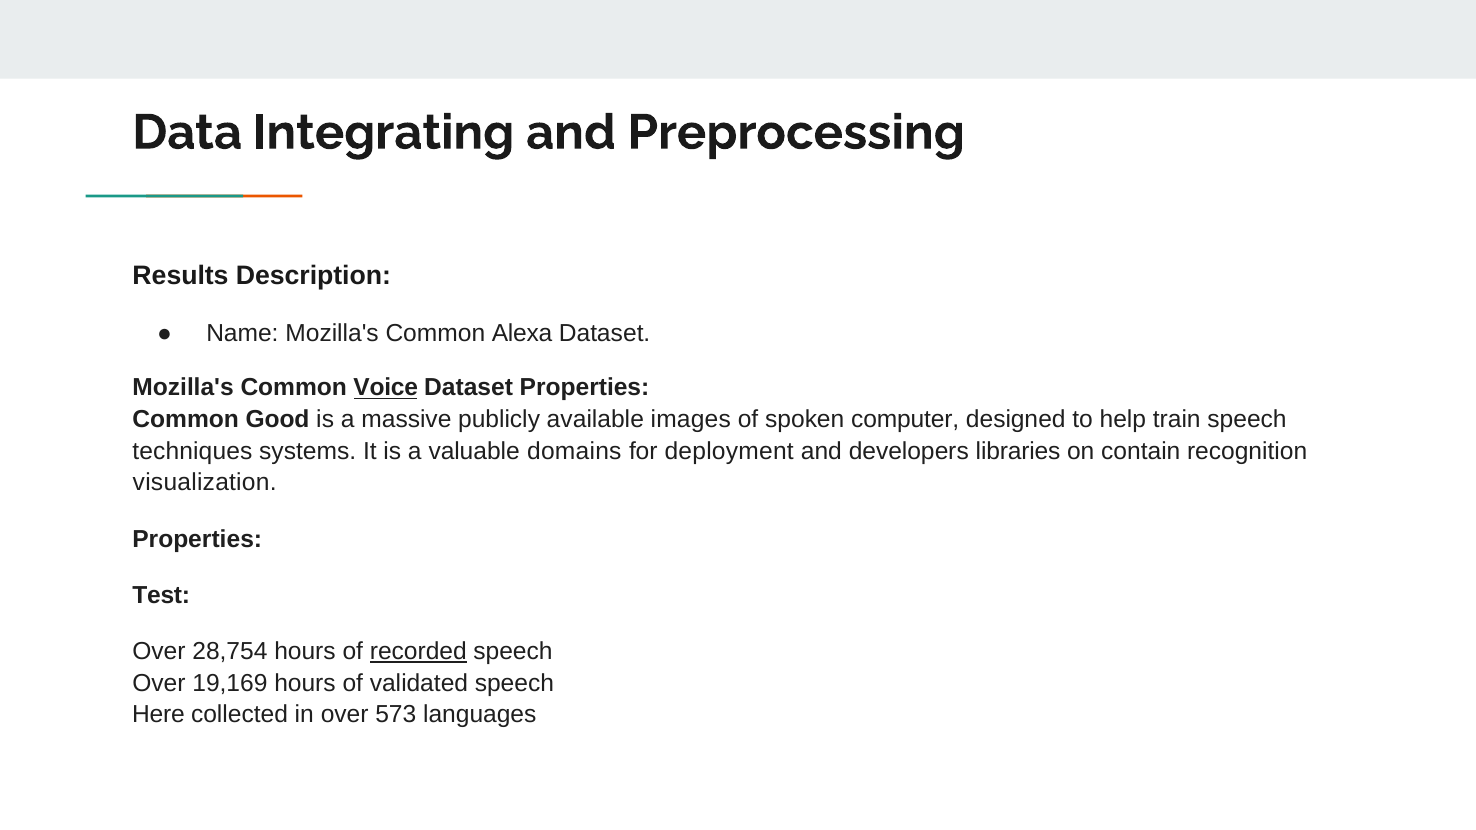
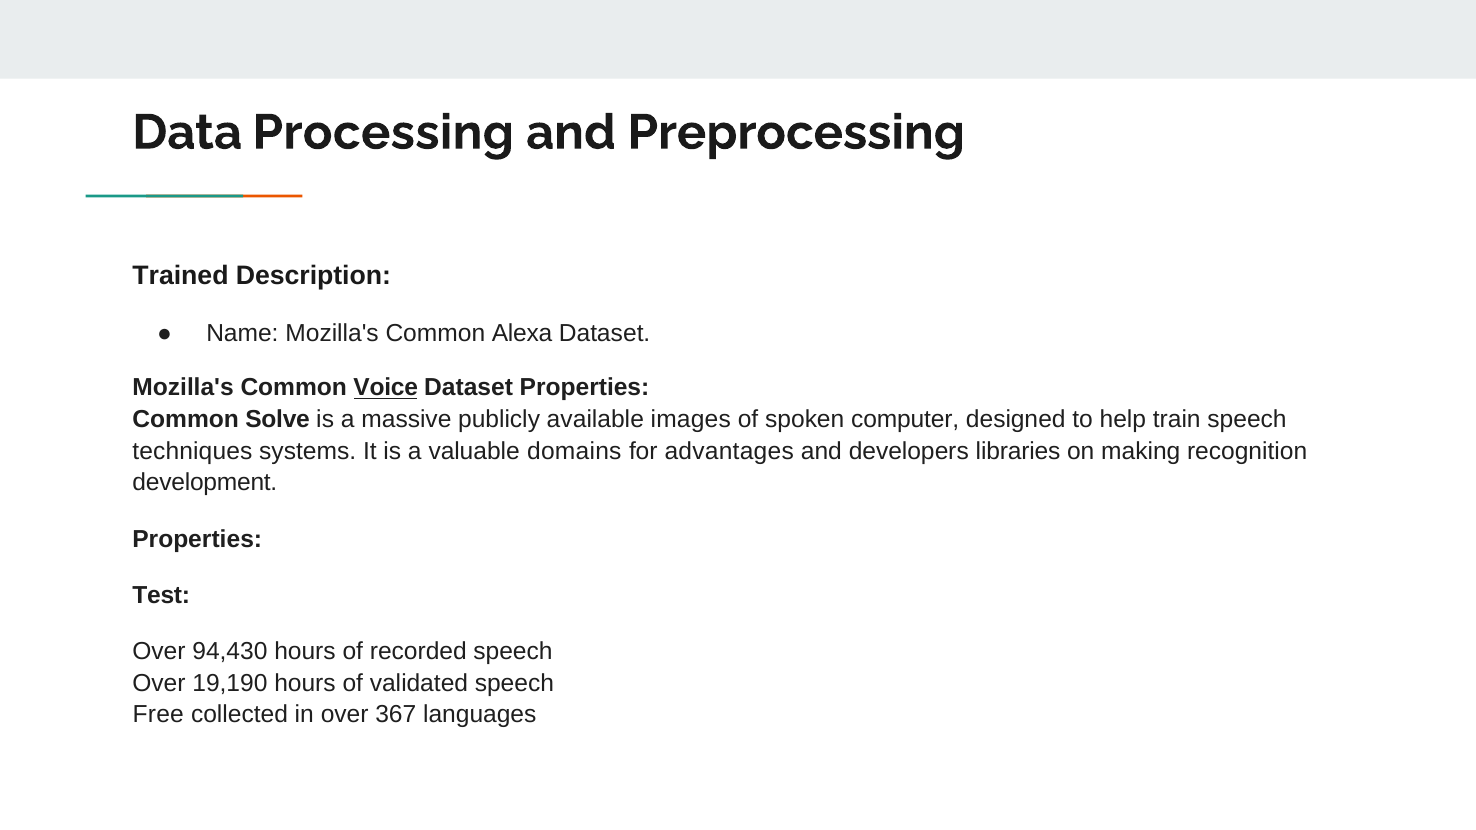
Integrating: Integrating -> Processing
Results: Results -> Trained
Good: Good -> Solve
deployment: deployment -> advantages
contain: contain -> making
visualization: visualization -> development
28,754: 28,754 -> 94,430
recorded underline: present -> none
19,169: 19,169 -> 19,190
Here: Here -> Free
573: 573 -> 367
